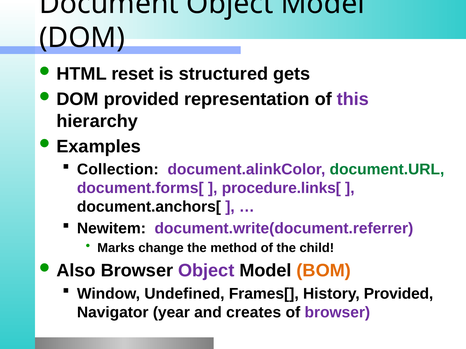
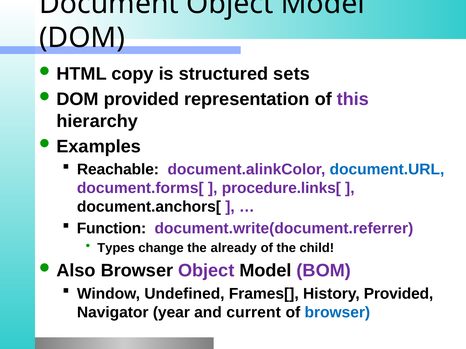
reset: reset -> copy
gets: gets -> sets
Collection: Collection -> Reachable
document.URL colour: green -> blue
Newitem: Newitem -> Function
Marks: Marks -> Types
method: method -> already
BOM colour: orange -> purple
creates: creates -> current
browser at (337, 313) colour: purple -> blue
